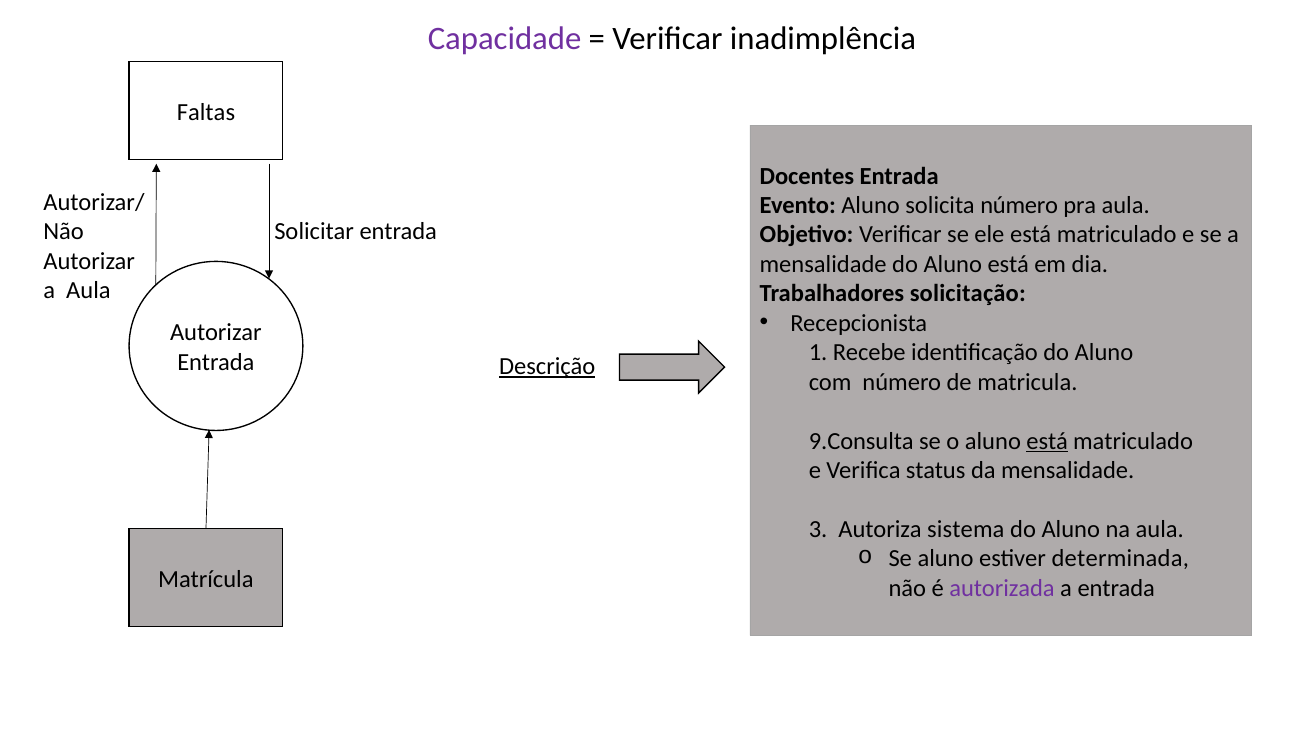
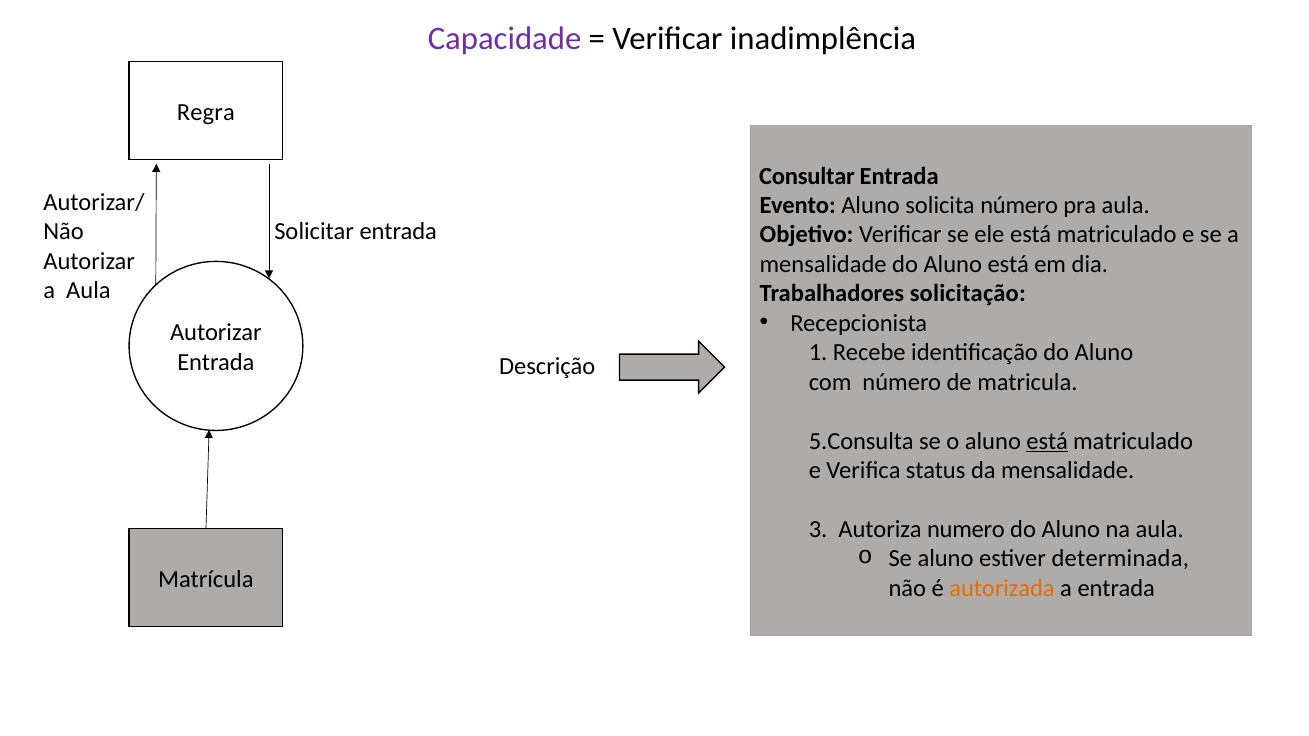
Faltas: Faltas -> Regra
Docentes: Docentes -> Consultar
Descrição underline: present -> none
9.Consulta: 9.Consulta -> 5.Consulta
sistema: sistema -> numero
autorizada colour: purple -> orange
